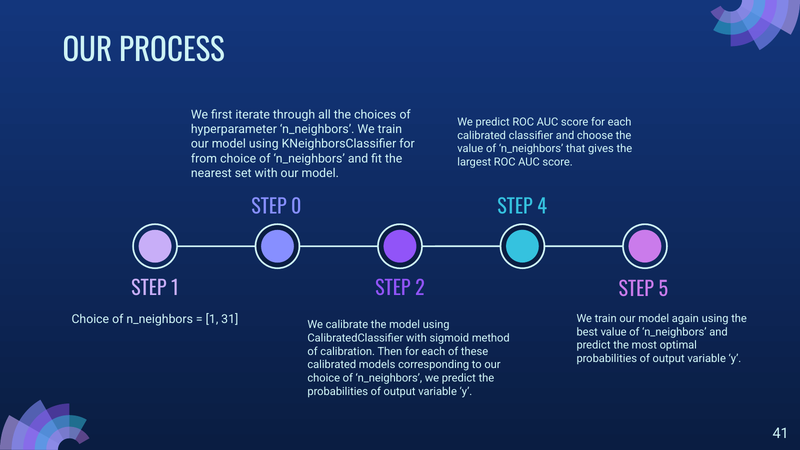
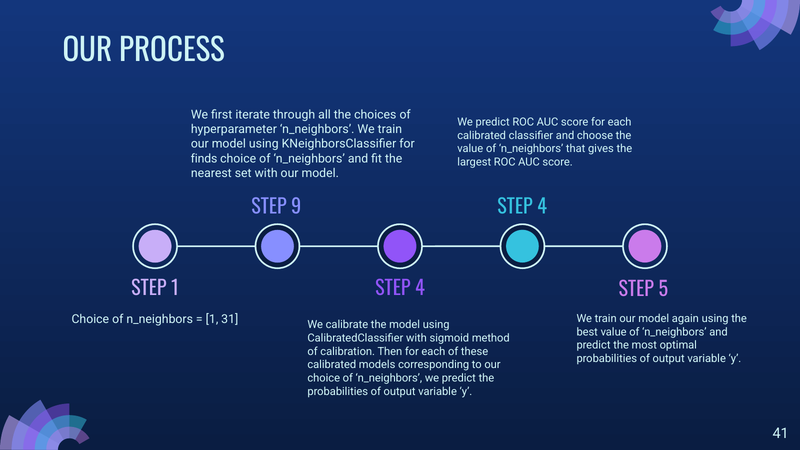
from: from -> finds
0: 0 -> 9
1 STEP 2: 2 -> 4
